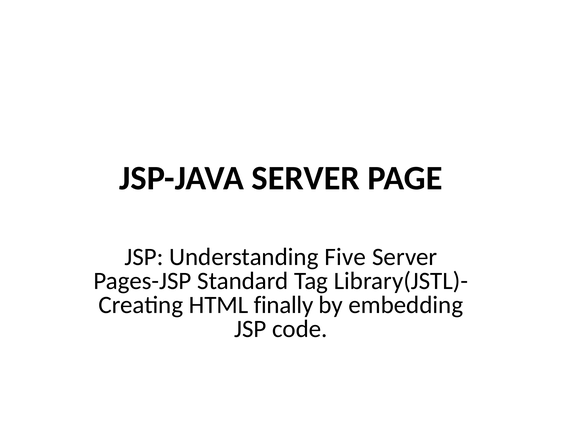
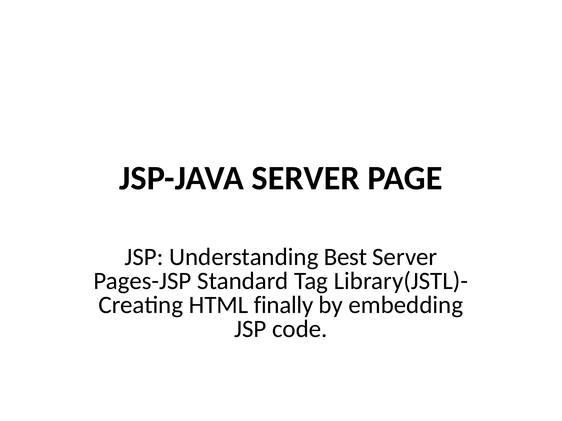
Five: Five -> Best
